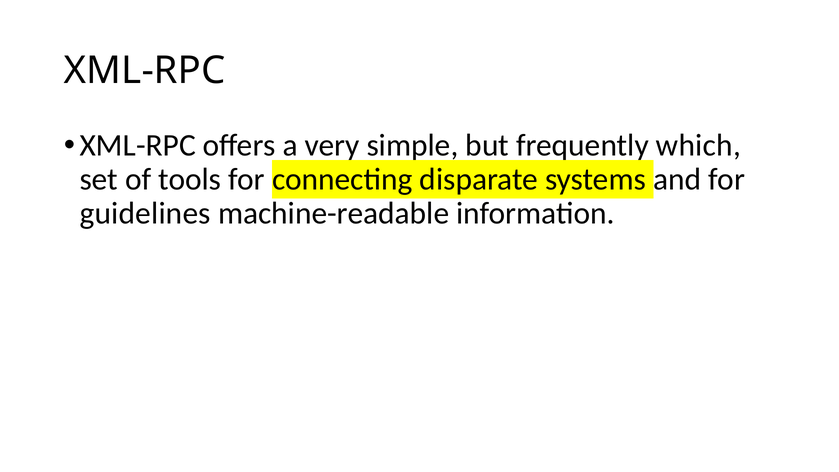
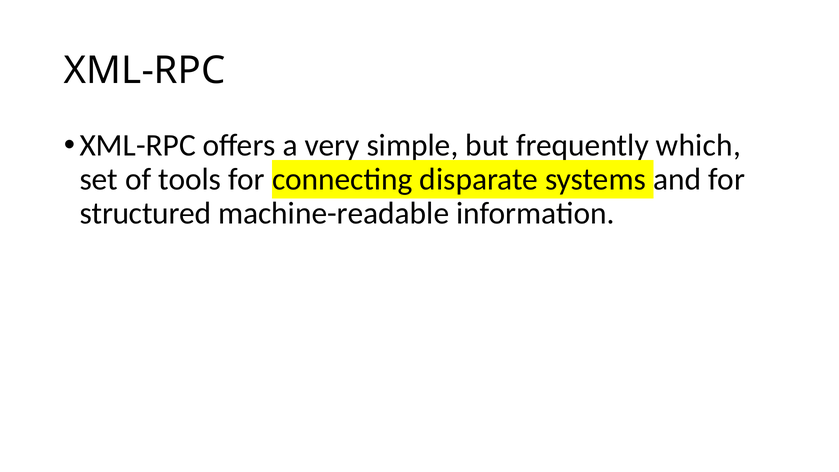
guidelines: guidelines -> structured
